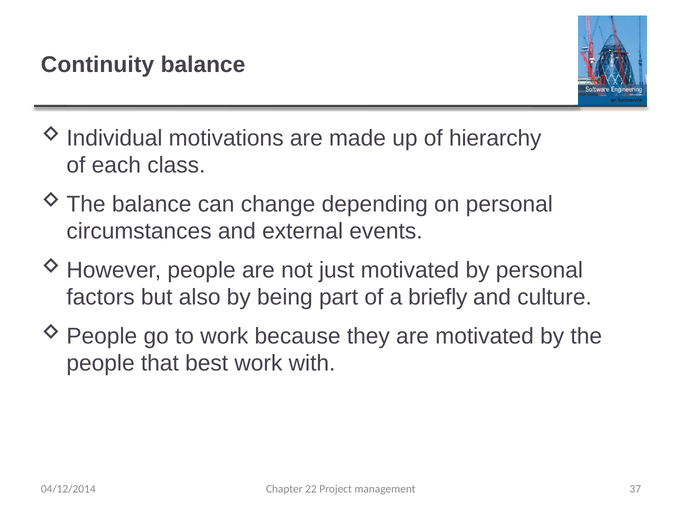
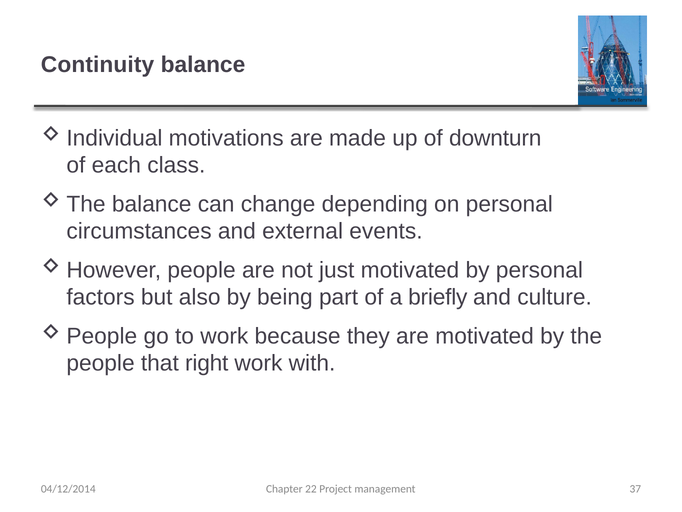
hierarchy: hierarchy -> downturn
best: best -> right
